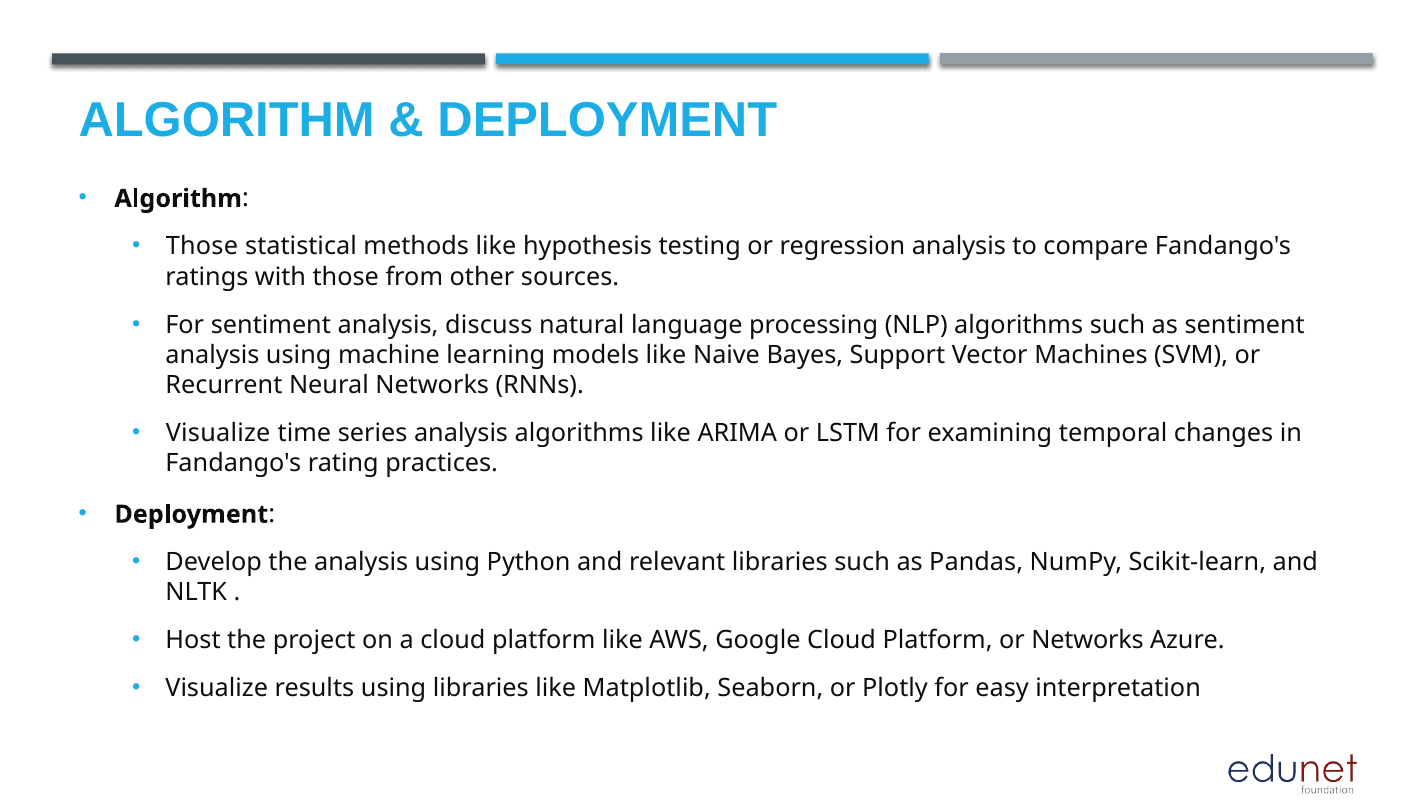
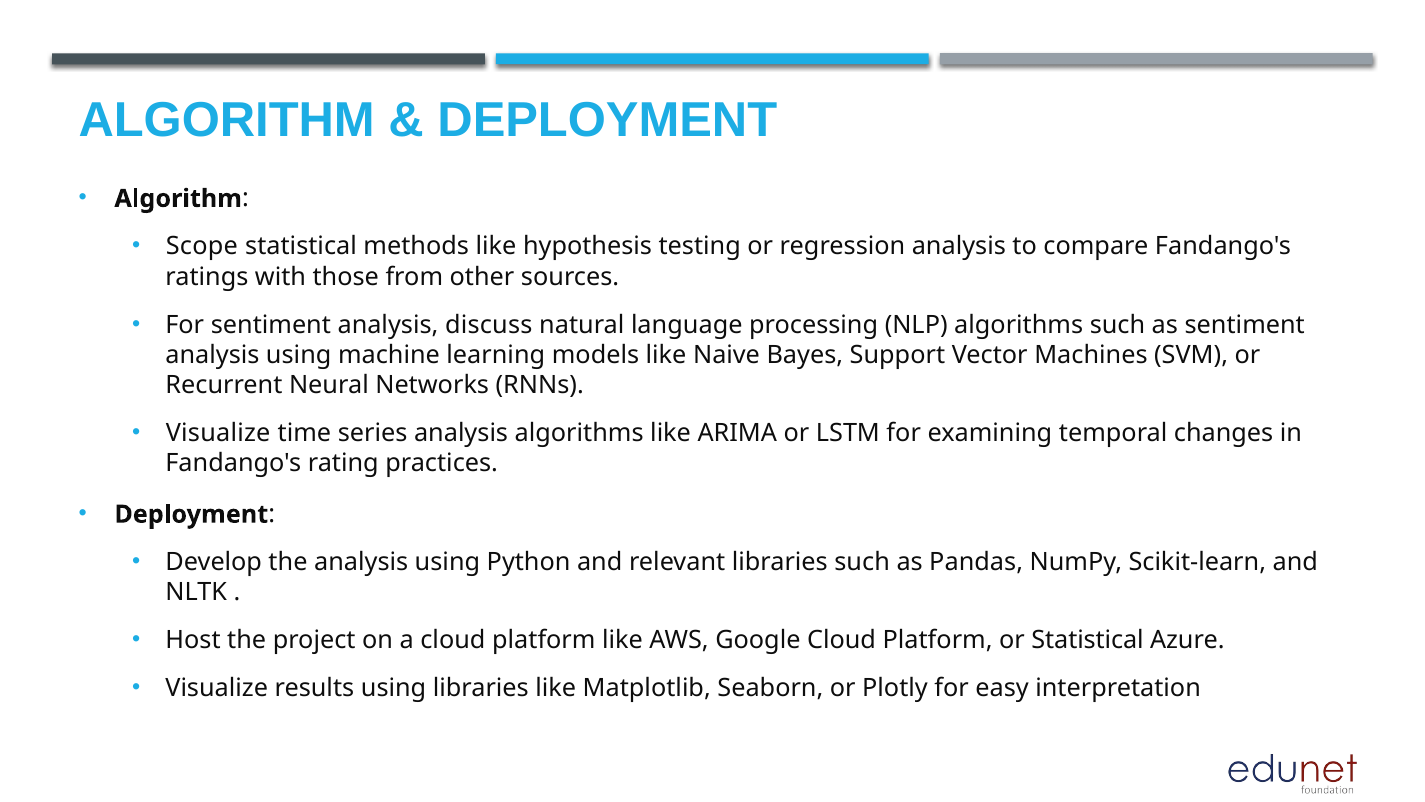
Those at (202, 246): Those -> Scope
or Networks: Networks -> Statistical
